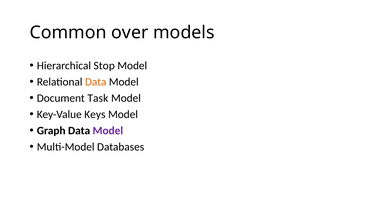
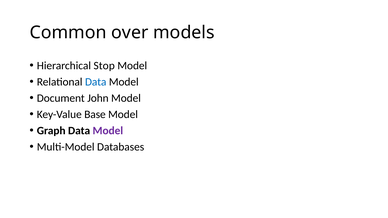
Data at (96, 82) colour: orange -> blue
Task: Task -> John
Keys: Keys -> Base
